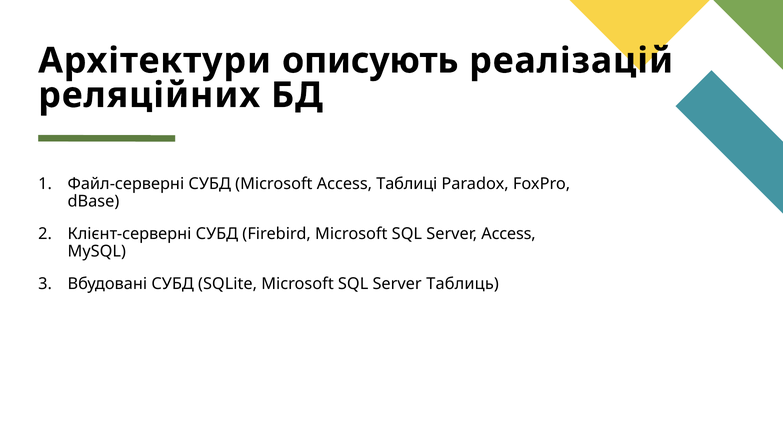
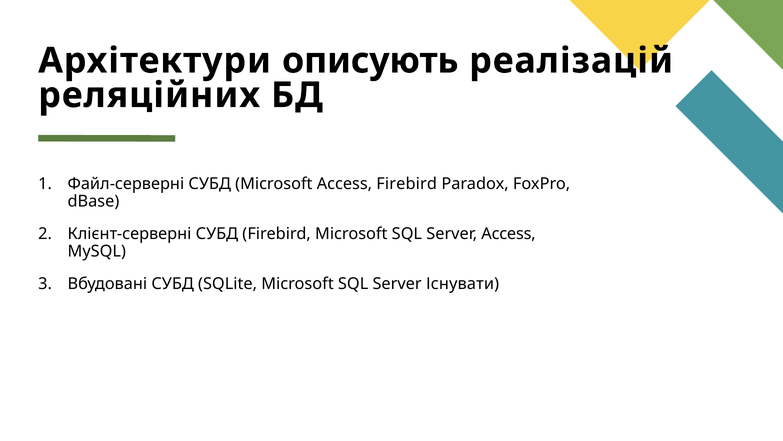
Access Таблиці: Таблиці -> Firebird
Таблиць: Таблиць -> Існувати
